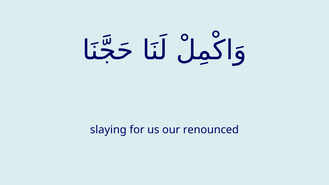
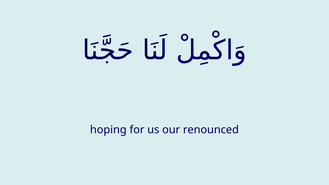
slaying: slaying -> hoping
